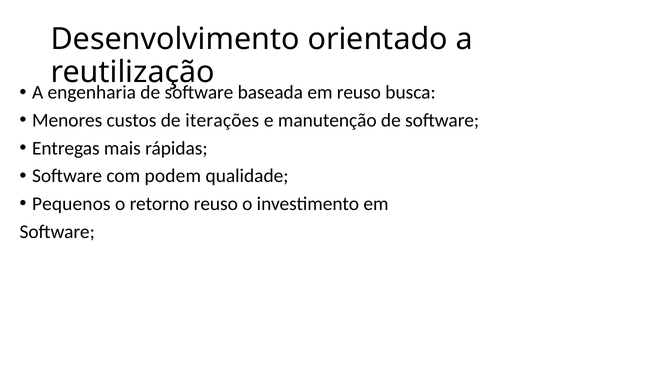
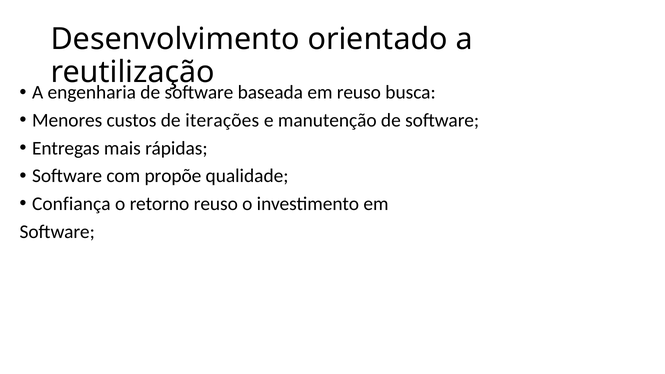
podem: podem -> propõe
Pequenos: Pequenos -> Confiança
